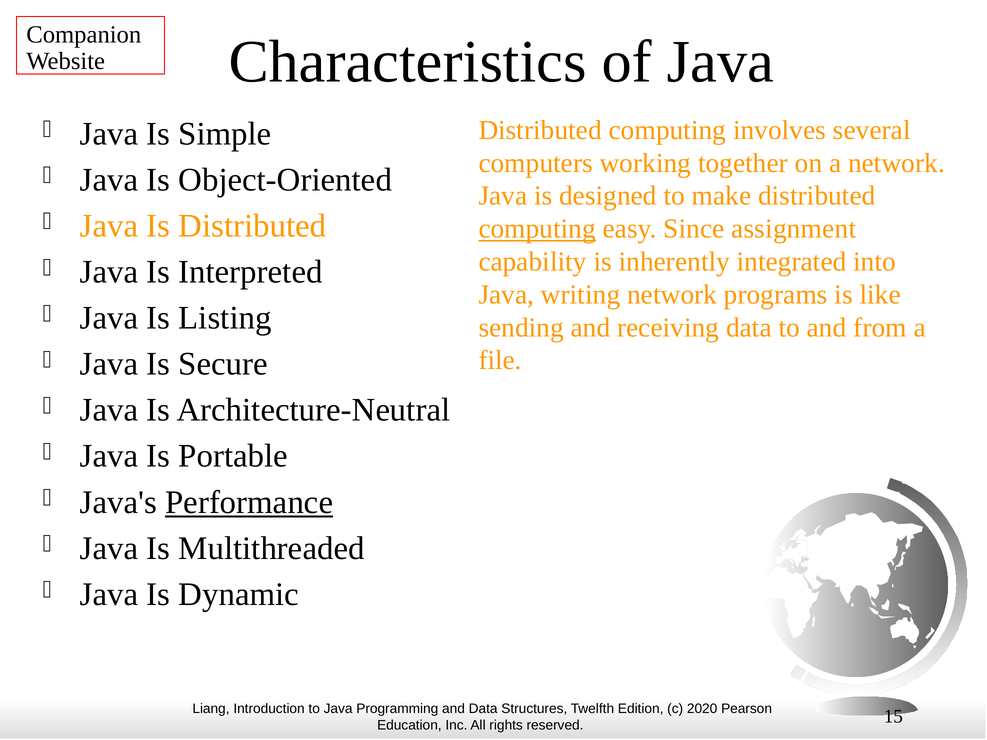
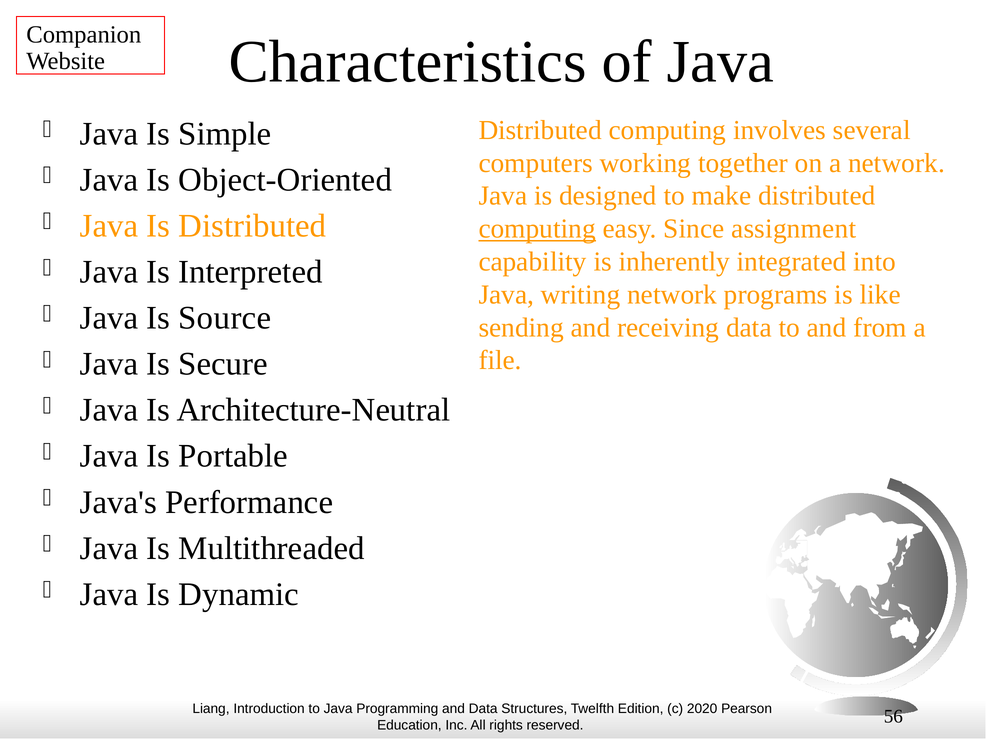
Listing: Listing -> Source
Performance underline: present -> none
15: 15 -> 56
